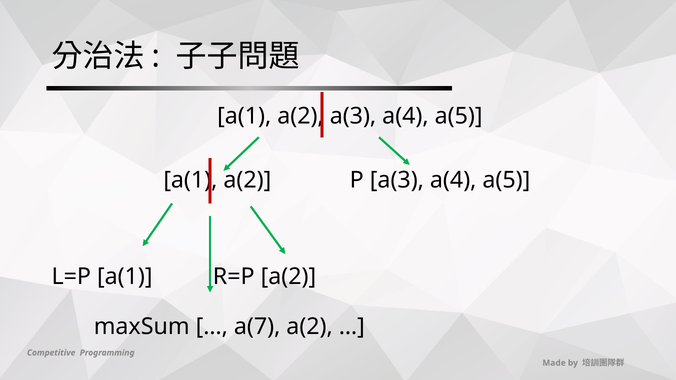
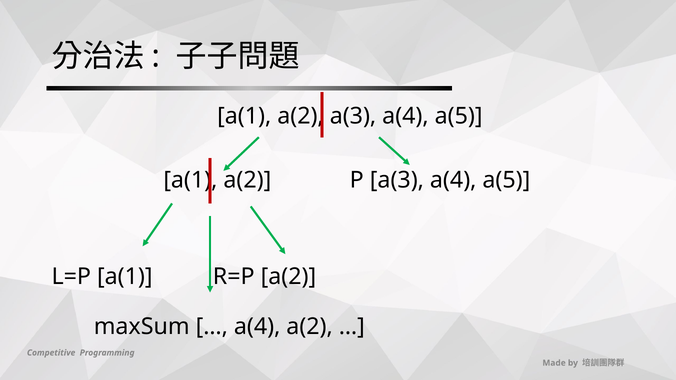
a(7 at (257, 327): a(7 -> a(4
